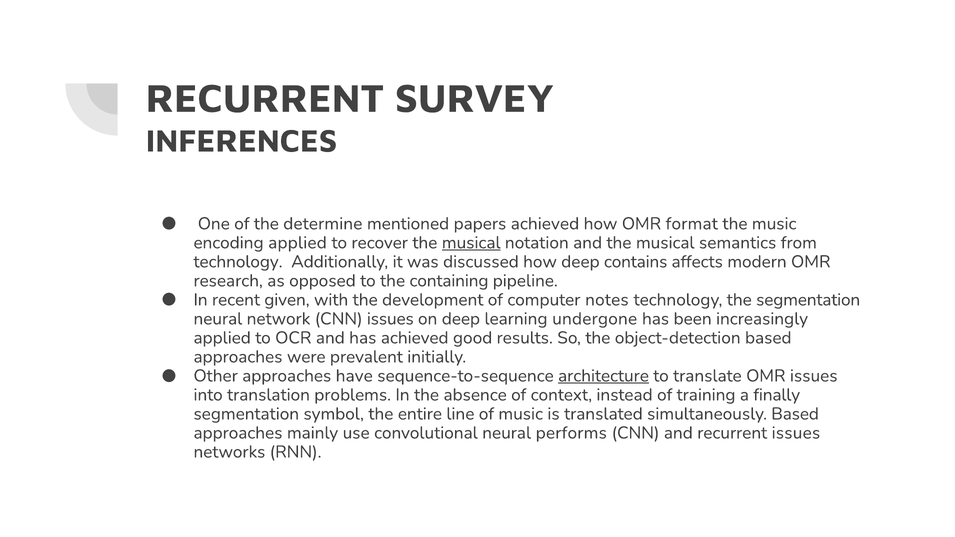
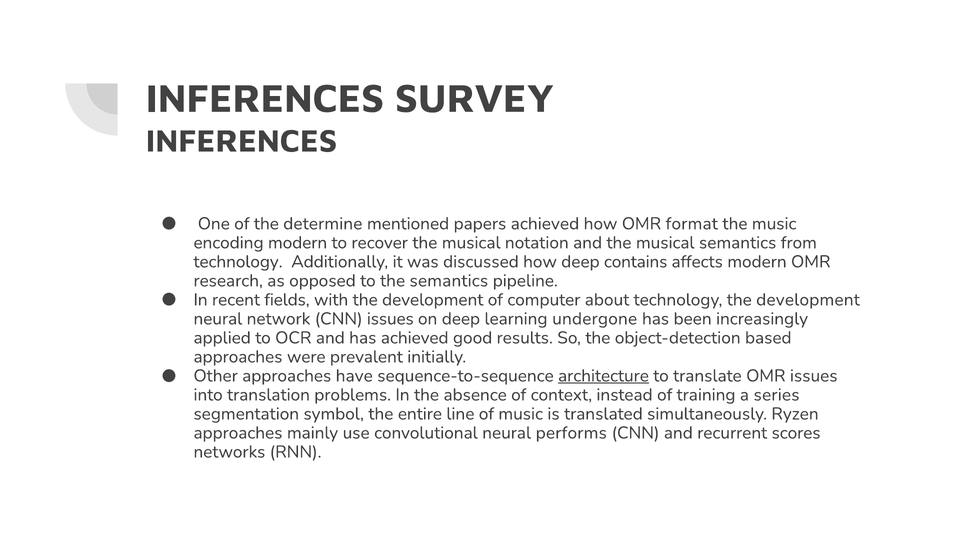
RECURRENT at (265, 99): RECURRENT -> INFERENCES
encoding applied: applied -> modern
musical at (471, 243) underline: present -> none
the containing: containing -> semantics
given: given -> fields
notes: notes -> about
technology the segmentation: segmentation -> development
finally: finally -> series
simultaneously Based: Based -> Ryzen
recurrent issues: issues -> scores
